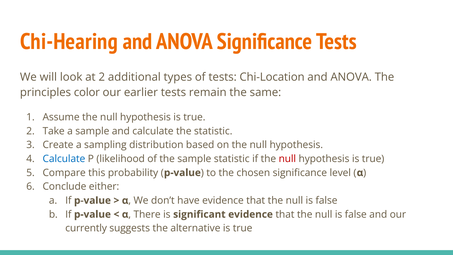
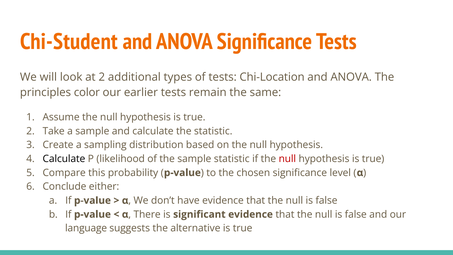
Chi-Hearing: Chi-Hearing -> Chi-Student
Calculate at (64, 159) colour: blue -> black
currently: currently -> language
